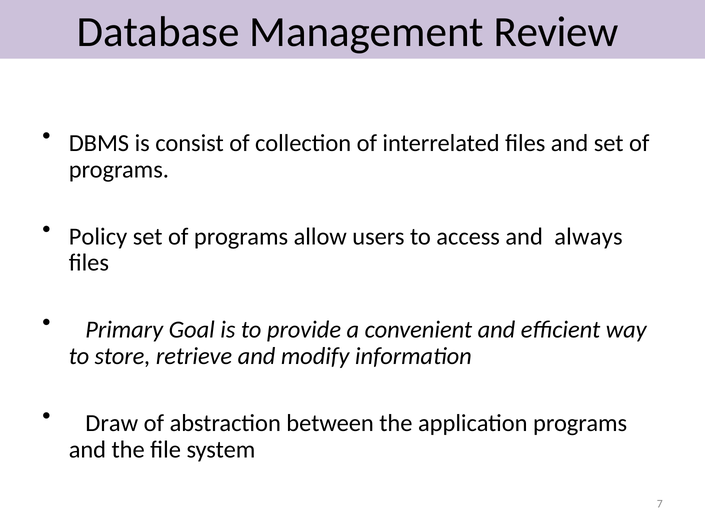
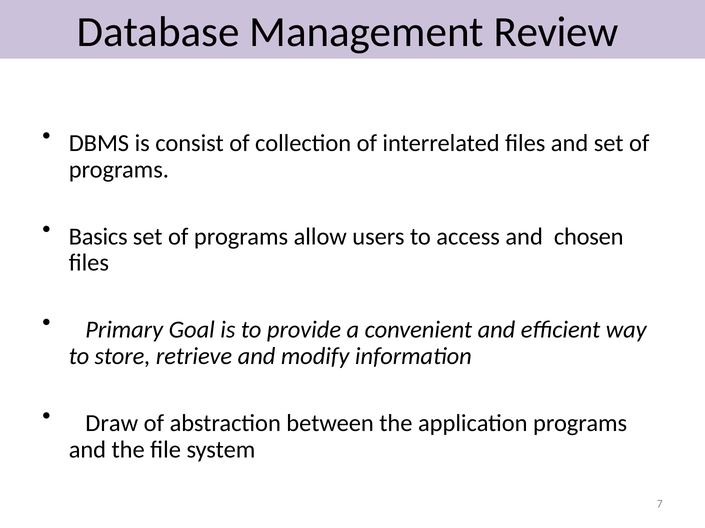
Policy: Policy -> Basics
always: always -> chosen
